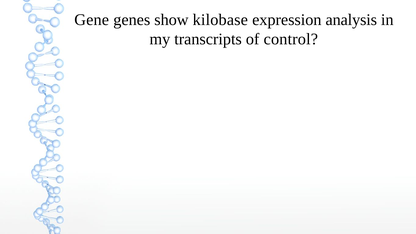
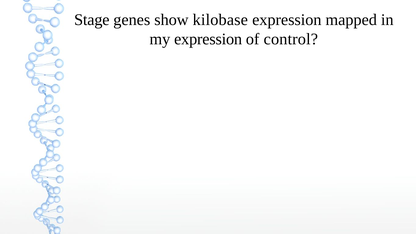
Gene: Gene -> Stage
analysis: analysis -> mapped
my transcripts: transcripts -> expression
